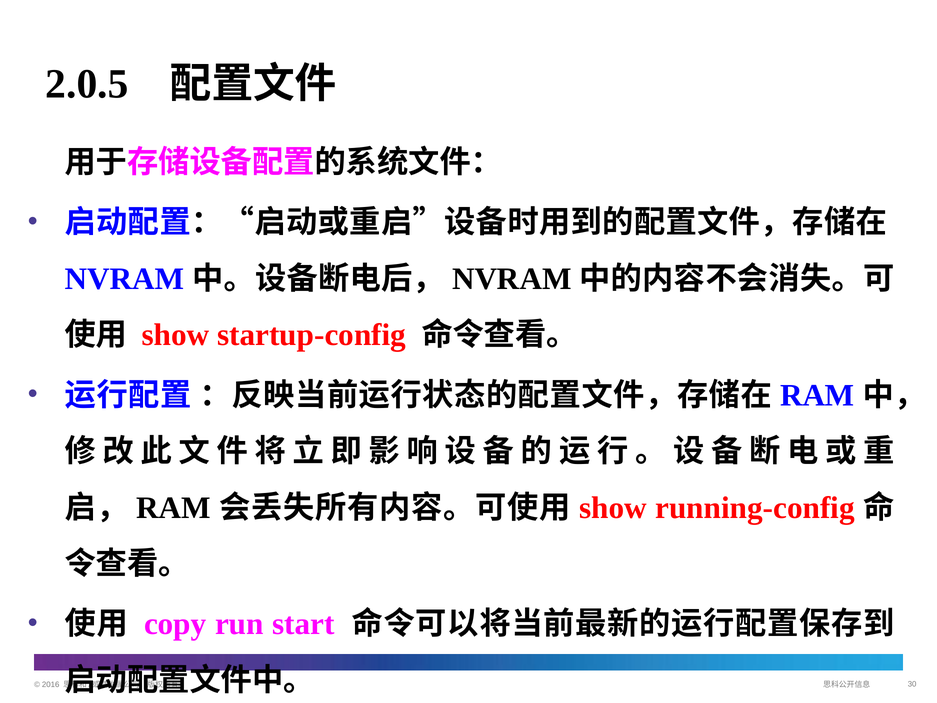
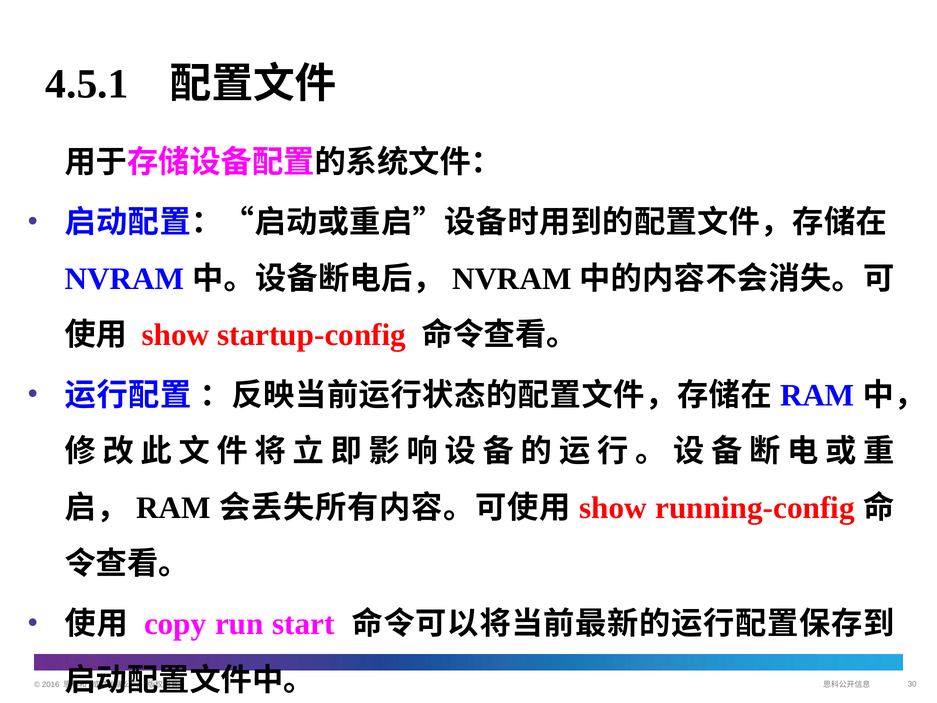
2.0.5: 2.0.5 -> 4.5.1
